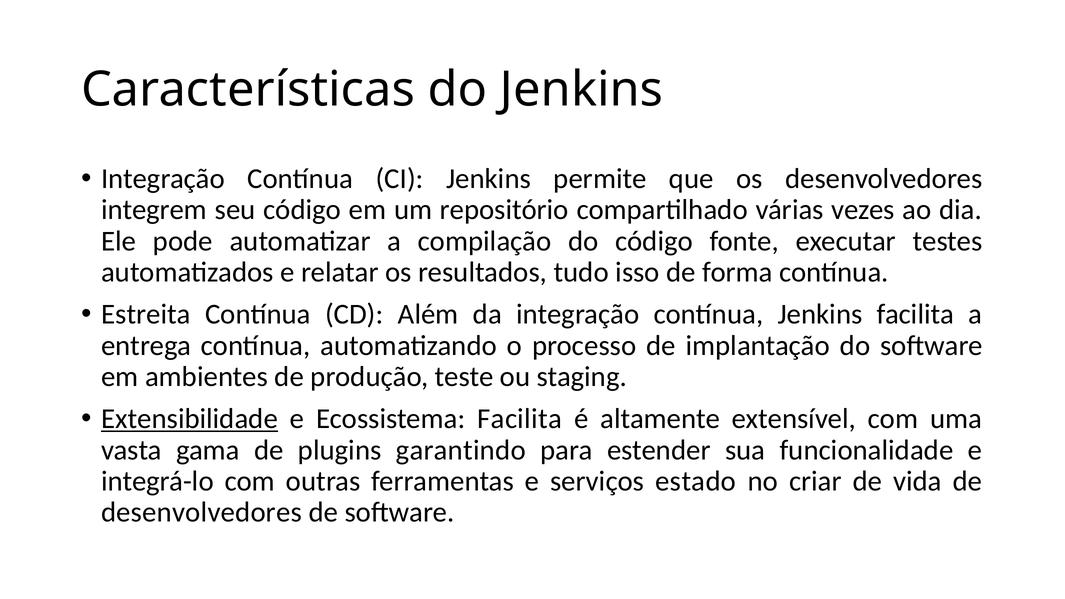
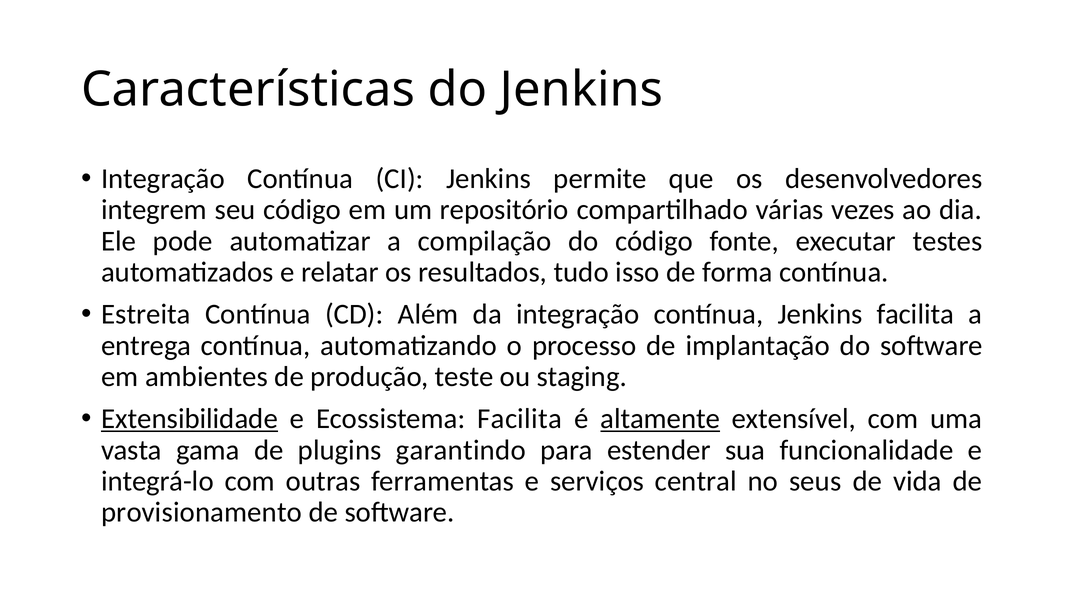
altamente underline: none -> present
estado: estado -> central
criar: criar -> seus
desenvolvedores at (202, 512): desenvolvedores -> provisionamento
